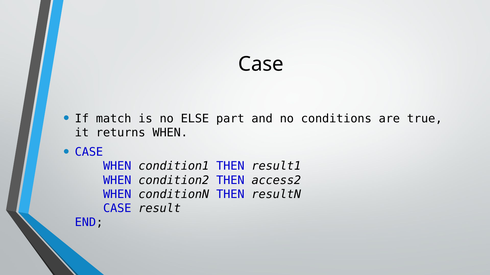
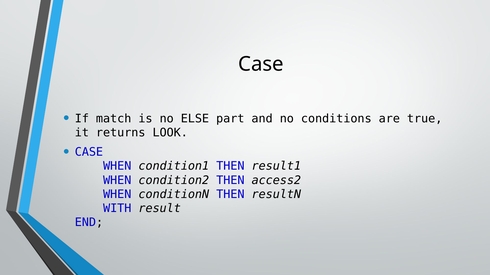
returns WHEN: WHEN -> LOOK
CASE at (117, 209): CASE -> WITH
